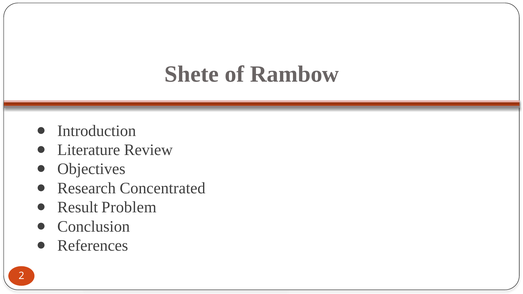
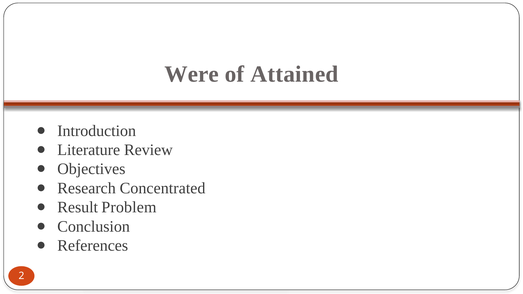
Shete: Shete -> Were
Rambow: Rambow -> Attained
